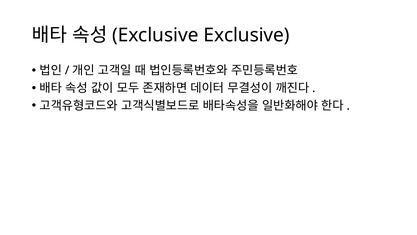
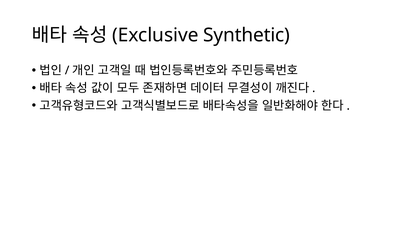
Exclusive at (247, 35): Exclusive -> Synthetic
